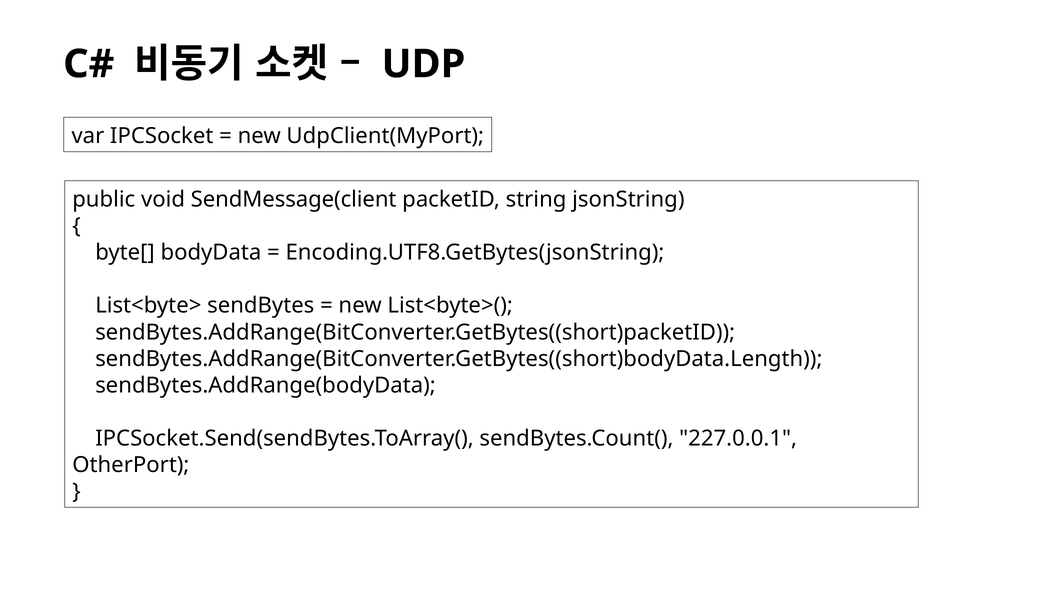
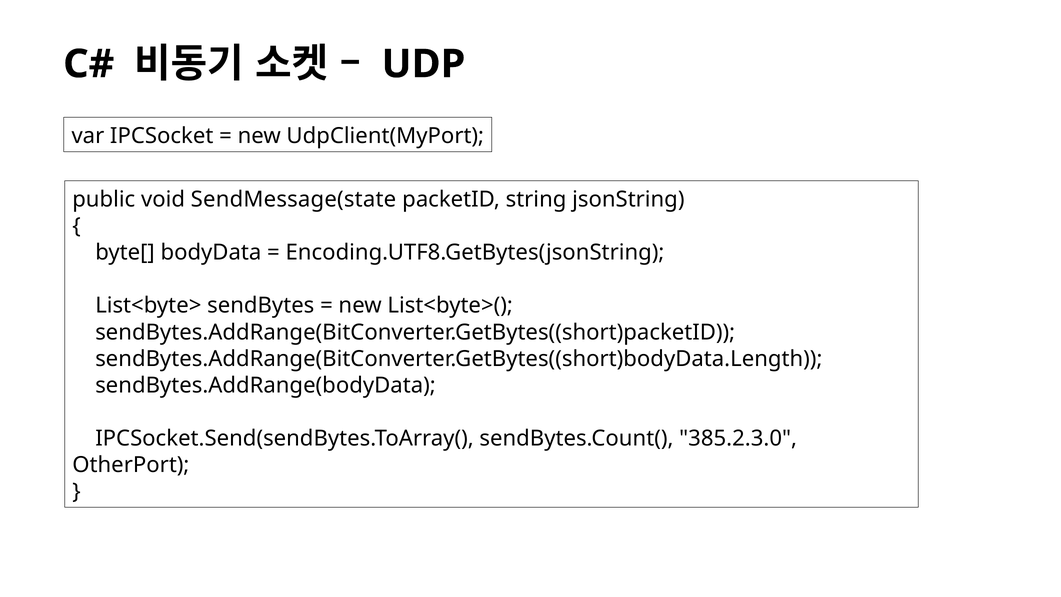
SendMessage(client: SendMessage(client -> SendMessage(state
227.0.0.1: 227.0.0.1 -> 385.2.3.0
